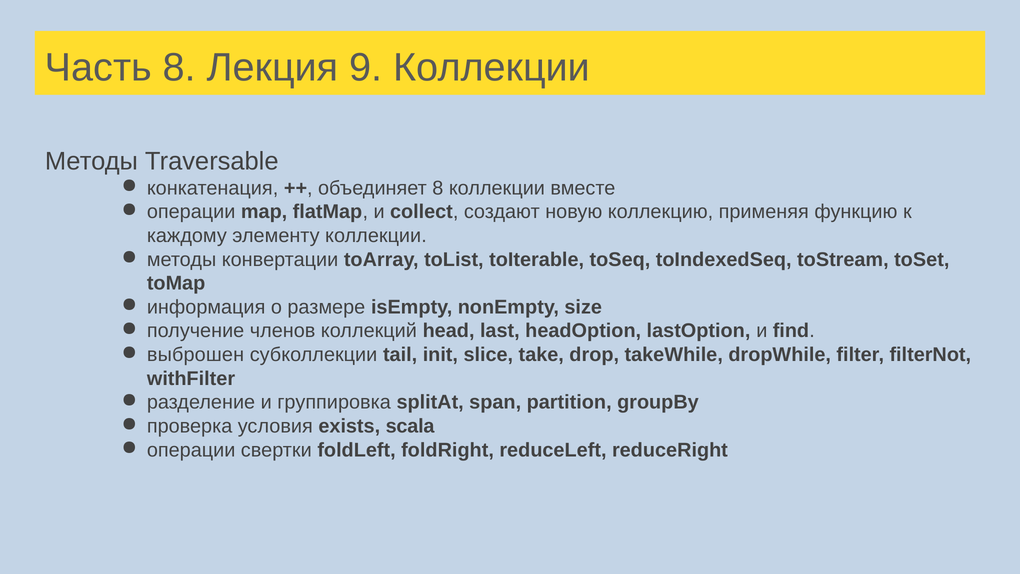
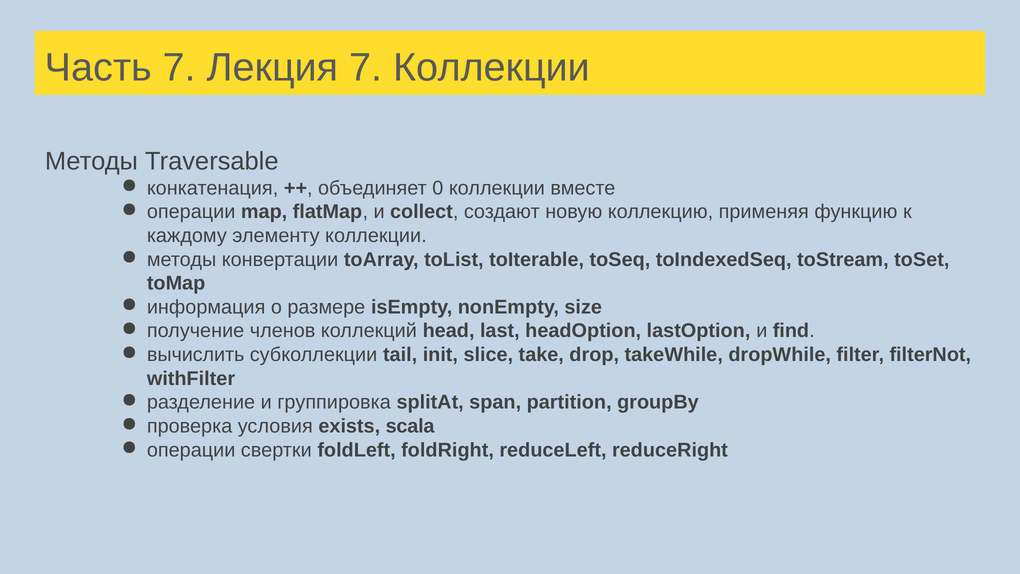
Часть 8: 8 -> 7
Лекция 9: 9 -> 7
объединяет 8: 8 -> 0
выброшен: выброшен -> вычислить
